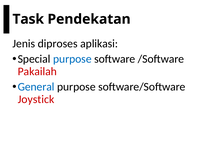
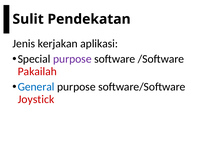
Task: Task -> Sulit
diproses: diproses -> kerjakan
purpose at (72, 59) colour: blue -> purple
